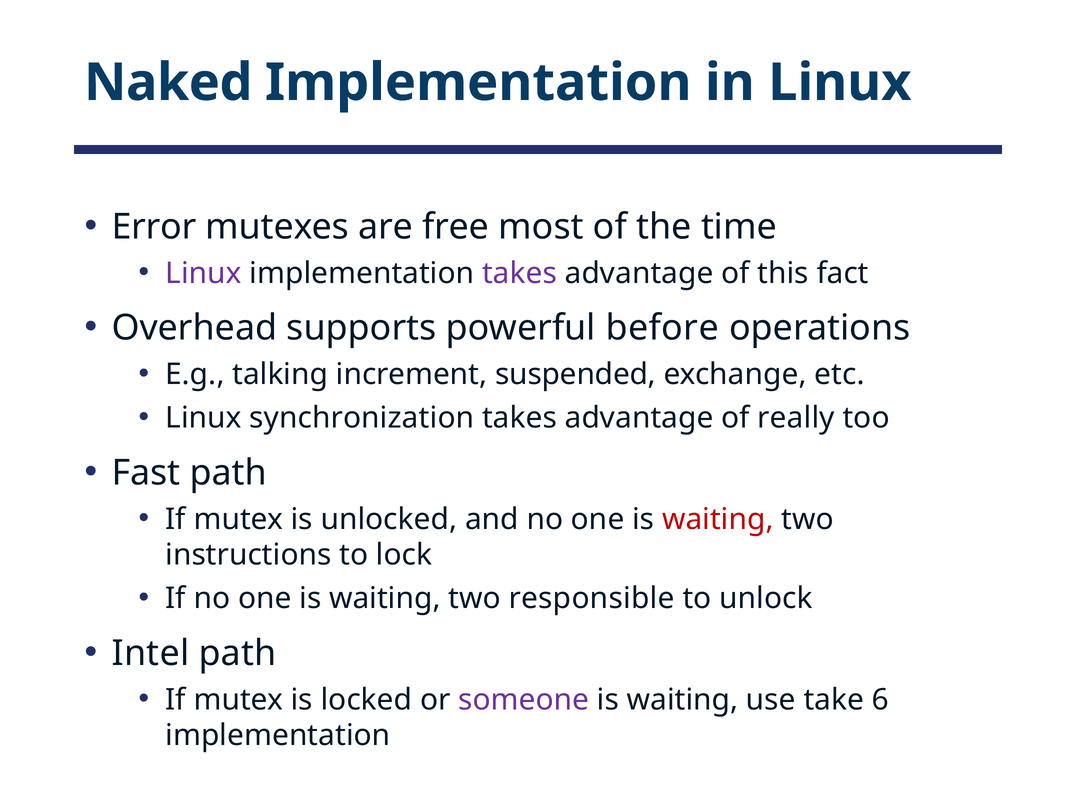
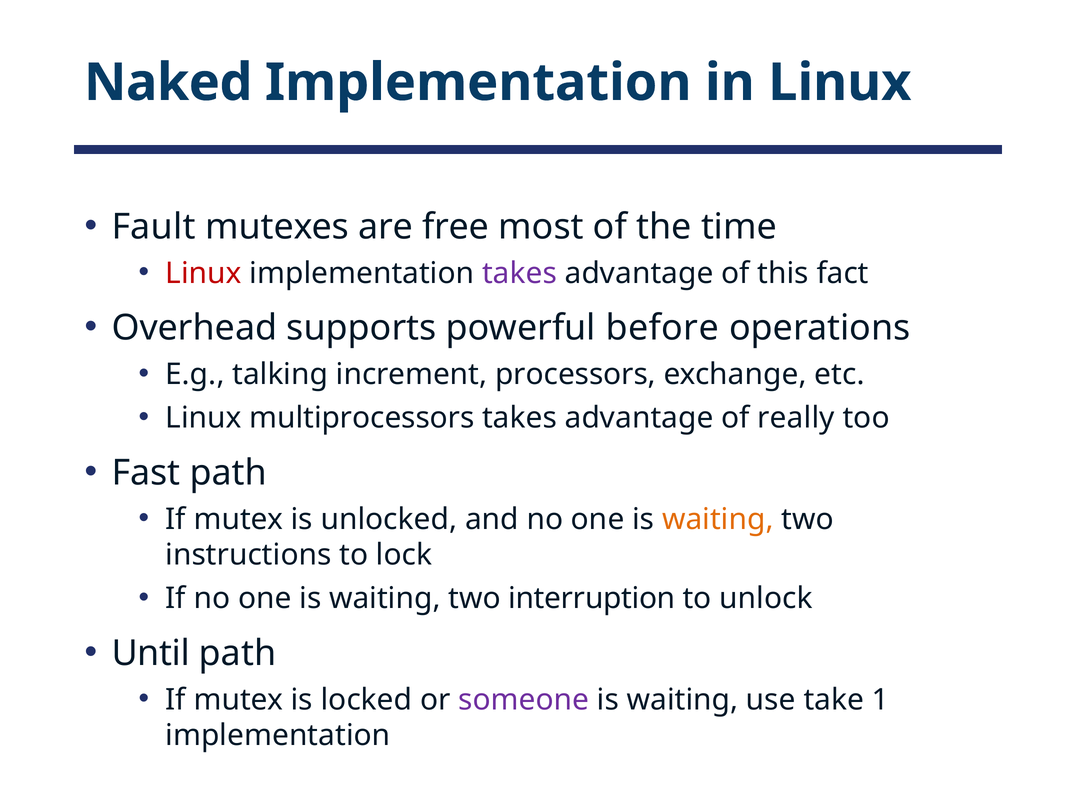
Error: Error -> Fault
Linux at (204, 273) colour: purple -> red
suspended: suspended -> processors
synchronization: synchronization -> multiprocessors
waiting at (718, 519) colour: red -> orange
responsible: responsible -> interruption
Intel: Intel -> Until
6: 6 -> 1
